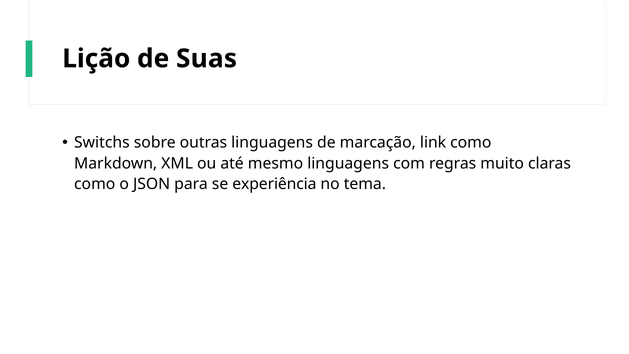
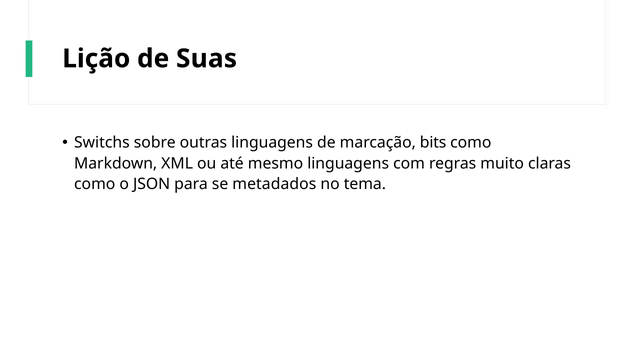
link: link -> bits
experiência: experiência -> metadados
